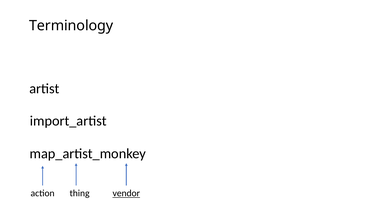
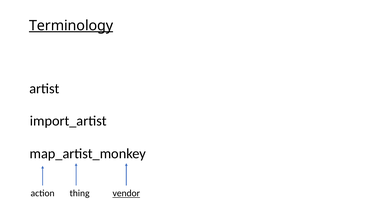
Terminology underline: none -> present
